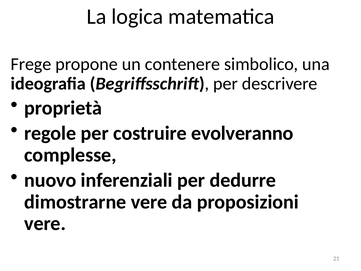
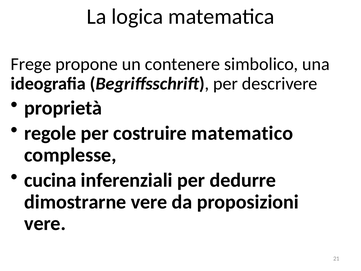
evolveranno: evolveranno -> matematico
nuovo: nuovo -> cucina
